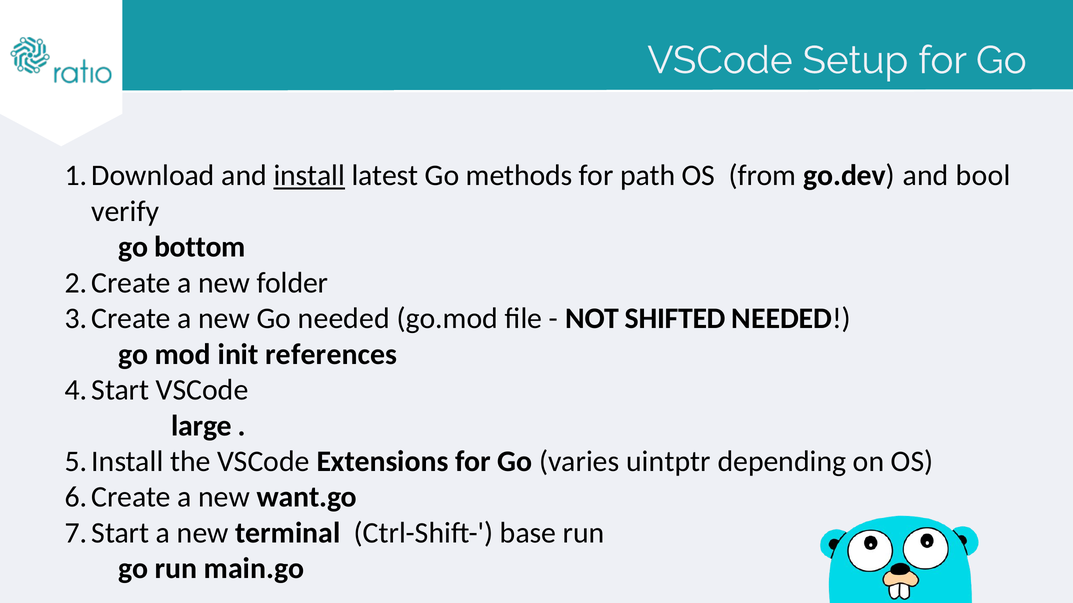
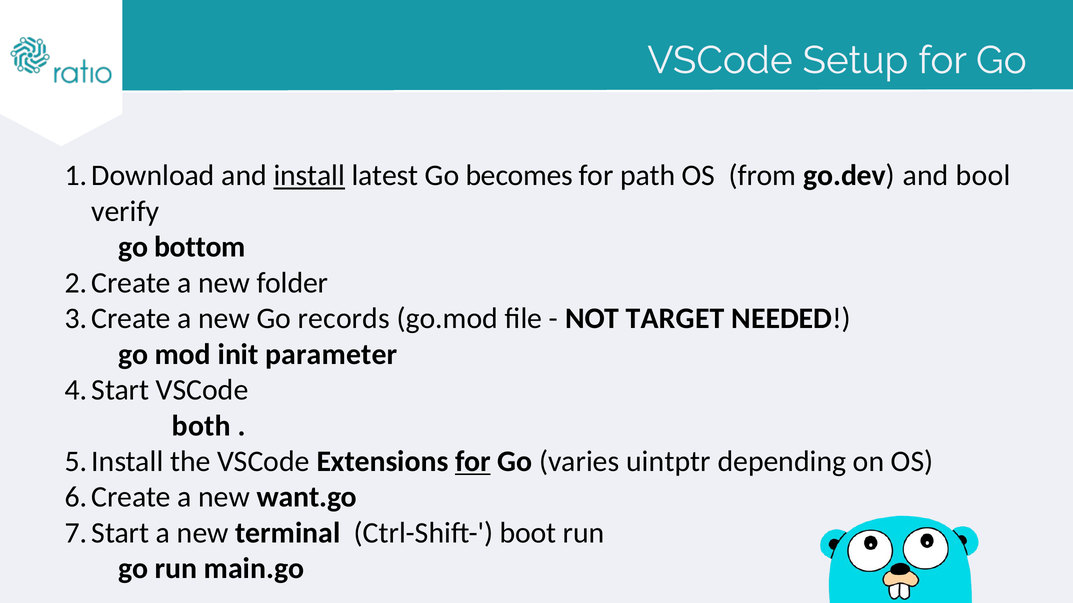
methods: methods -> becomes
Go needed: needed -> records
SHIFTED: SHIFTED -> TARGET
references: references -> parameter
large: large -> both
for at (473, 462) underline: none -> present
base: base -> boot
